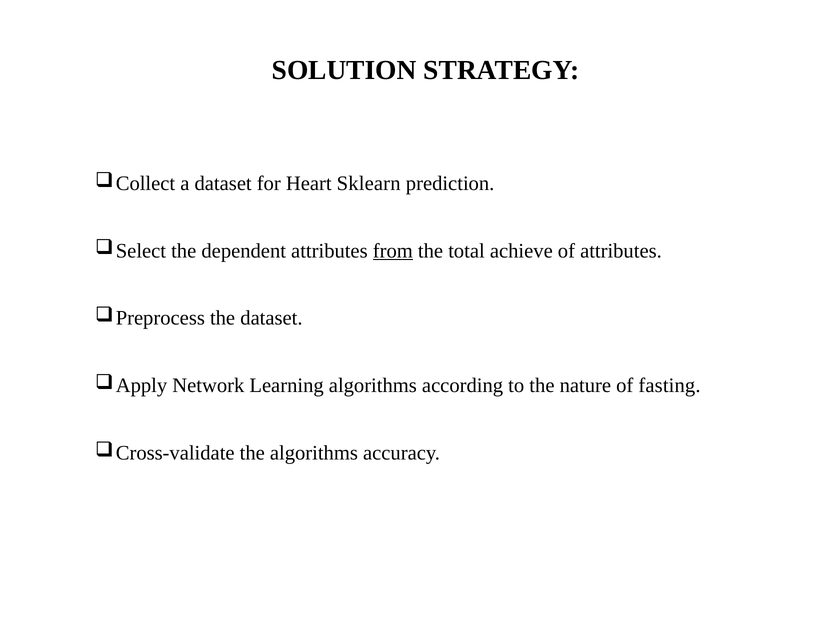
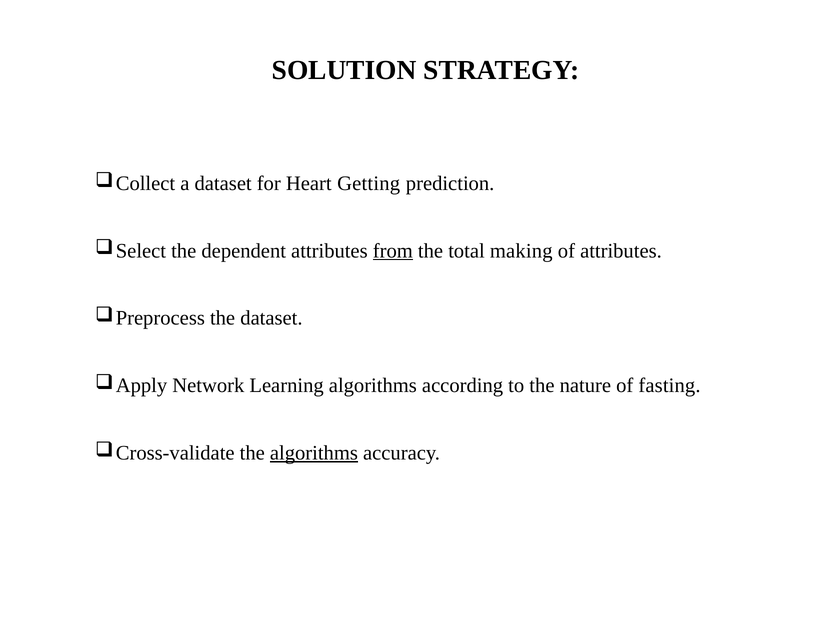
Sklearn: Sklearn -> Getting
achieve: achieve -> making
algorithms at (314, 453) underline: none -> present
